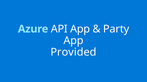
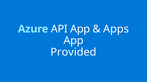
Party: Party -> Apps
